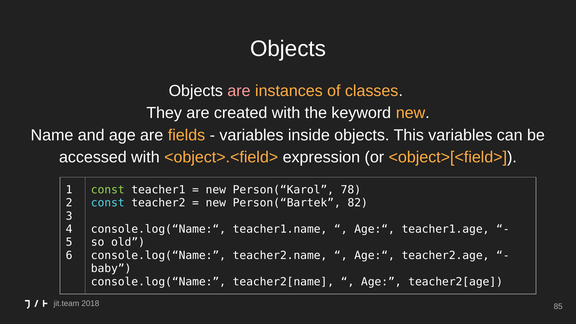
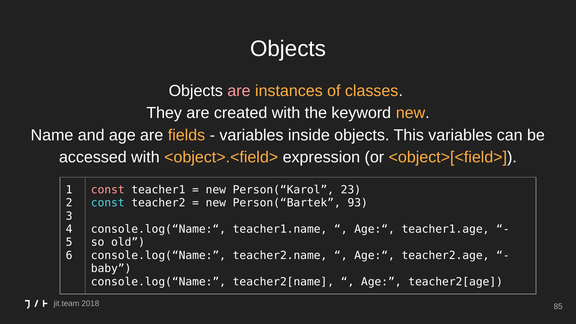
const at (108, 190) colour: light green -> pink
78: 78 -> 23
82: 82 -> 93
